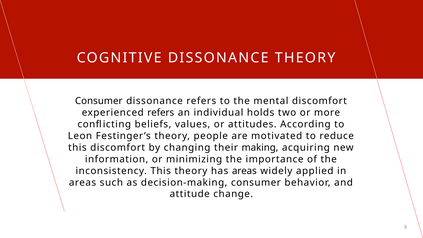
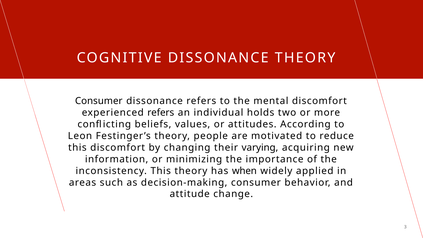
making: making -> varying
has areas: areas -> when
